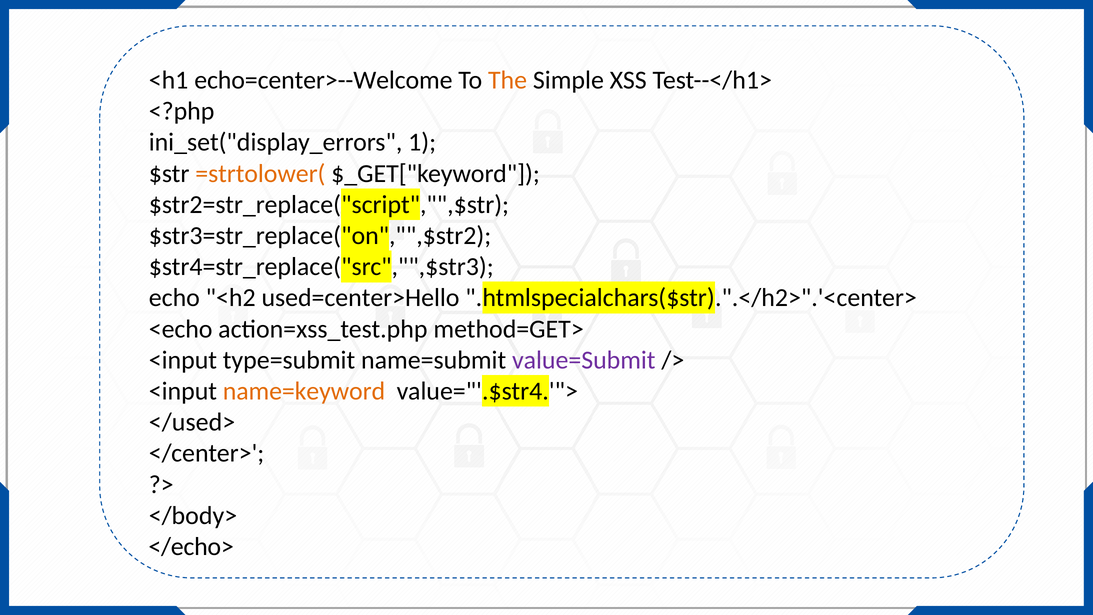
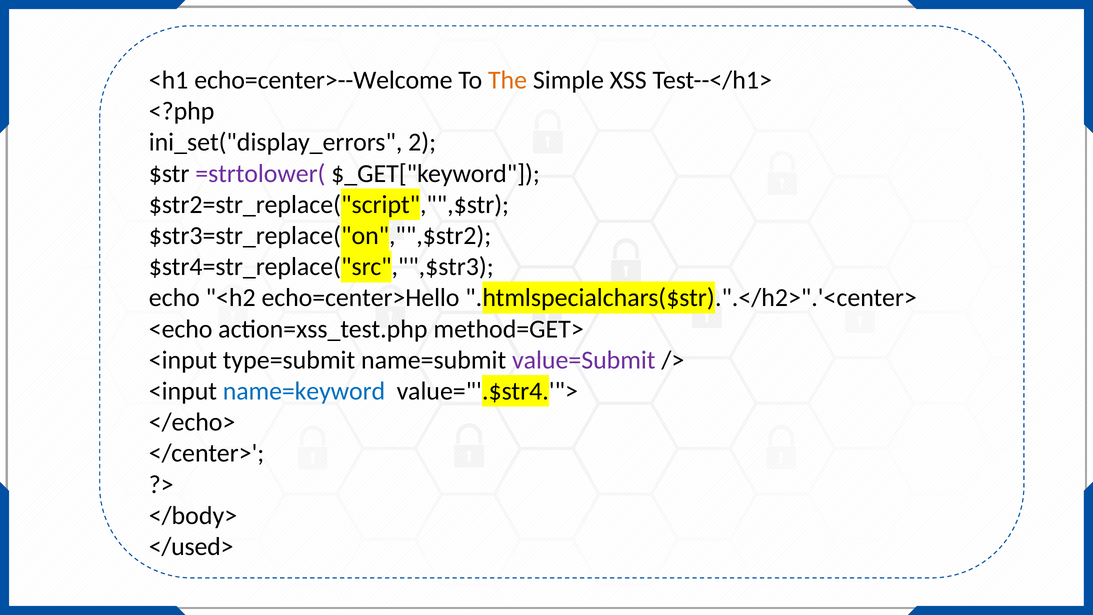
1: 1 -> 2
=strtolower( colour: orange -> purple
used=center>Hello: used=center>Hello -> echo=center>Hello
name=keyword colour: orange -> blue
</used>: </used> -> </echo>
</echo>: </echo> -> </used>
